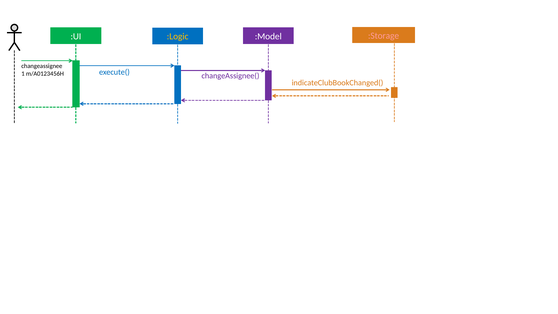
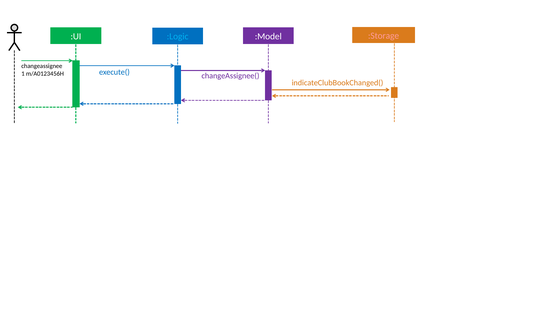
:Logic colour: yellow -> light blue
